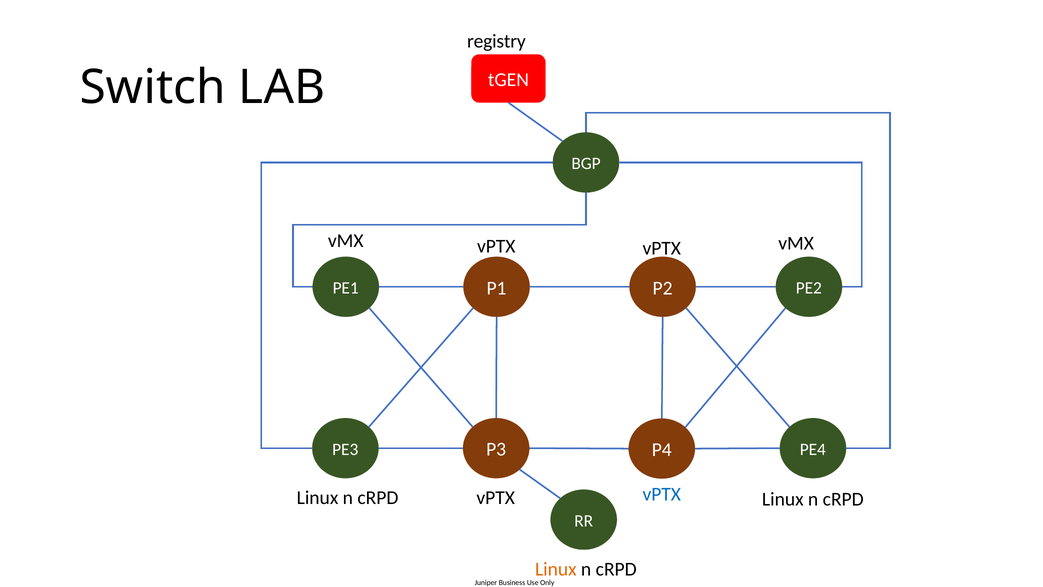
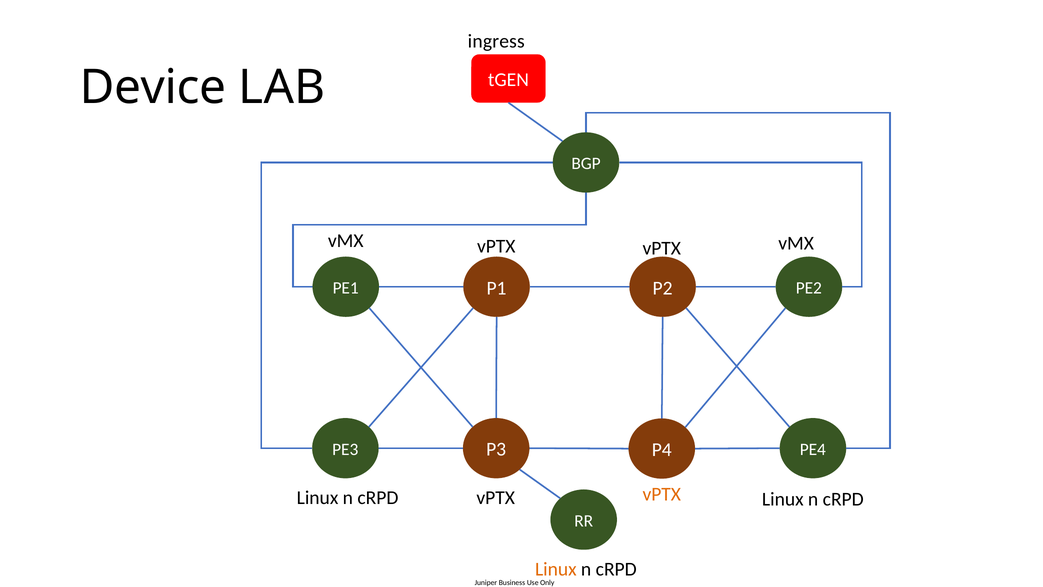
registry: registry -> ingress
Switch: Switch -> Device
vPTX at (662, 494) colour: blue -> orange
